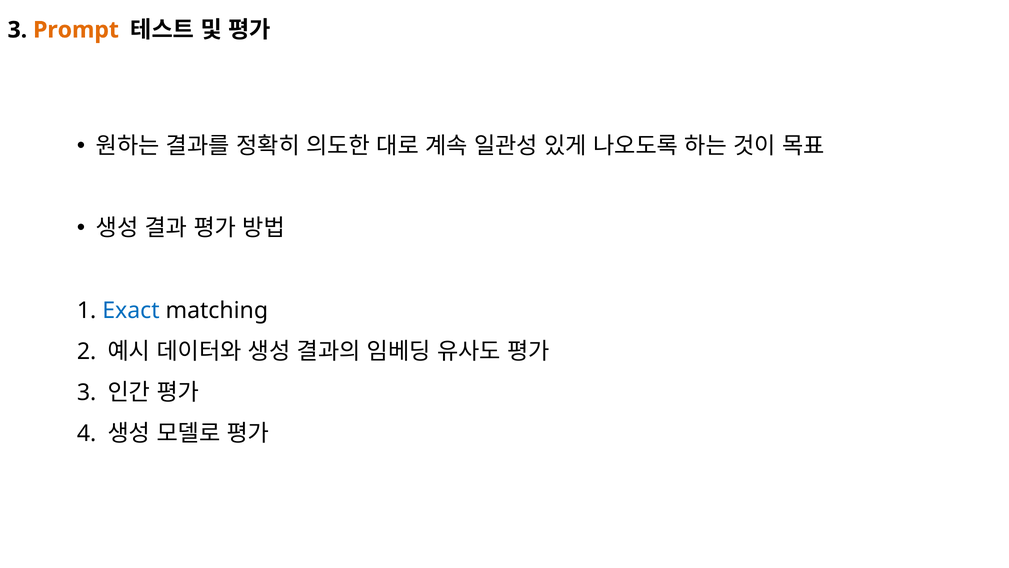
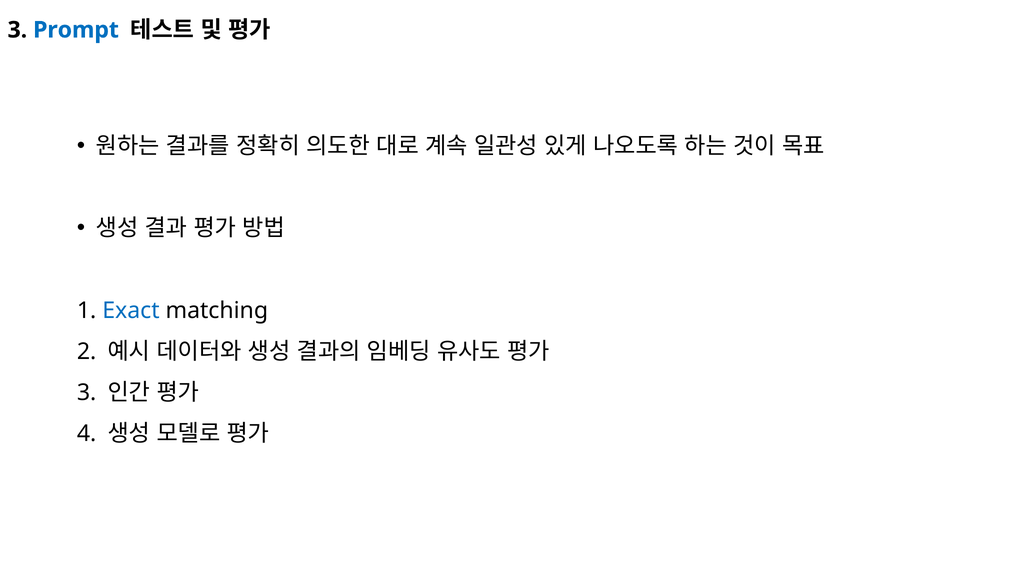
Prompt colour: orange -> blue
